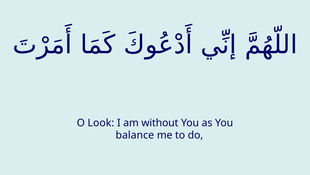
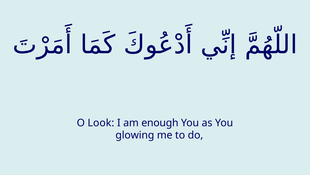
without: without -> enough
balance: balance -> glowing
